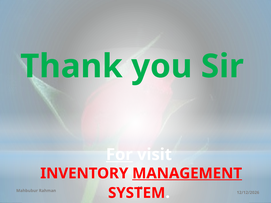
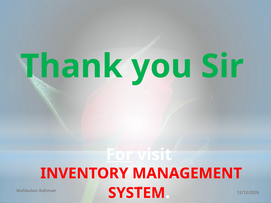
MANAGEMENT underline: present -> none
